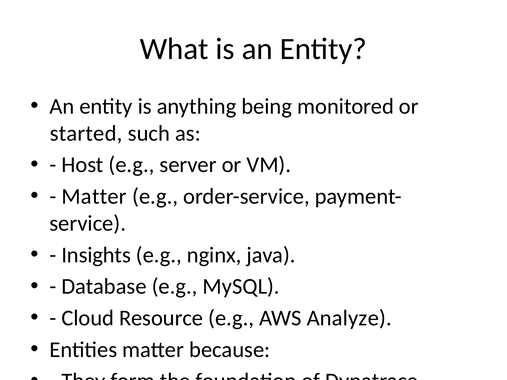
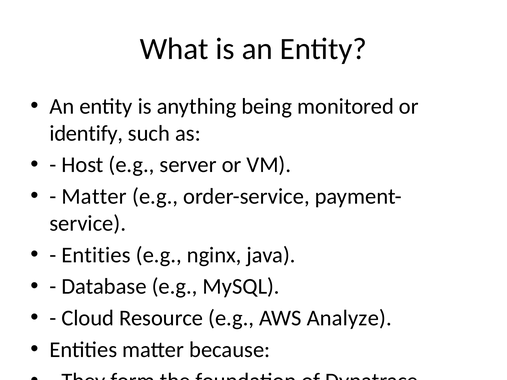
started: started -> identify
Insights at (96, 255): Insights -> Entities
